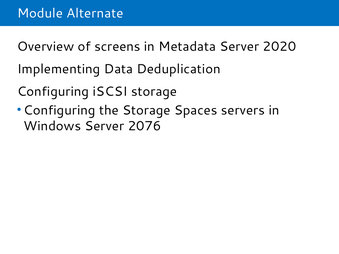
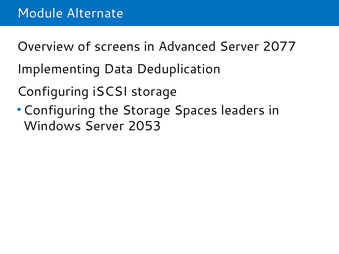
Metadata: Metadata -> Advanced
2020: 2020 -> 2077
servers: servers -> leaders
2076: 2076 -> 2053
